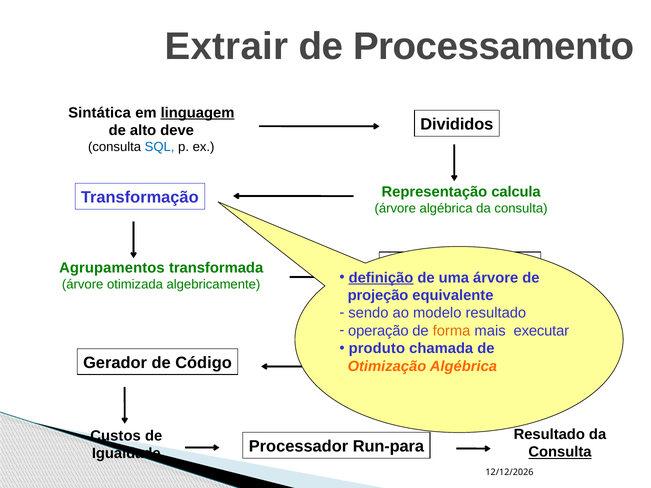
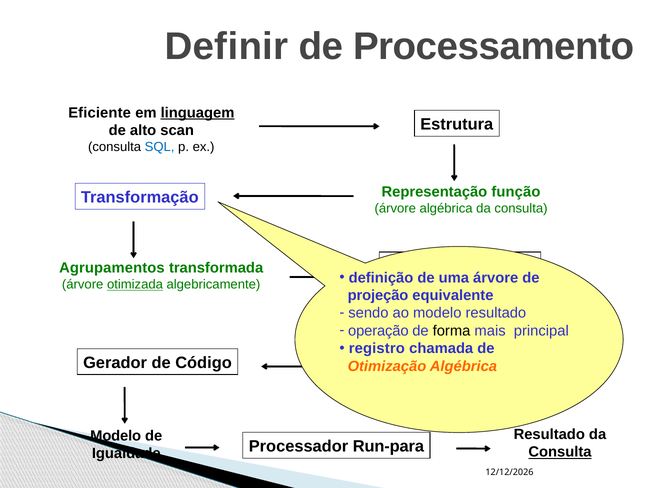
Extrair: Extrair -> Definir
Sintática: Sintática -> Eficiente
Divididos: Divididos -> Estrutura
deve: deve -> scan
calcula: calcula -> função
definição at (381, 278) underline: present -> none
otimizada underline: none -> present
forma colour: orange -> black
executar: executar -> principal
produto: produto -> registro
Custos at (116, 436): Custos -> Modelo
